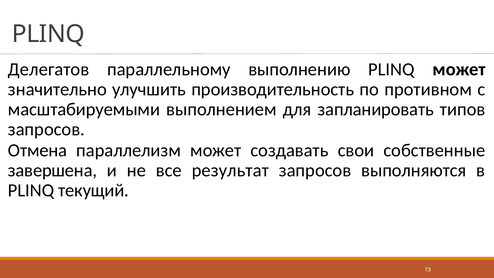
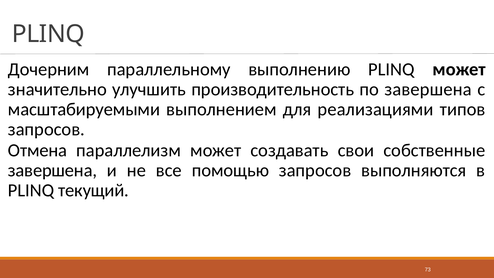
Делегатов: Делегатов -> Дочерним
по противном: противном -> завершена
запланировать: запланировать -> реализациями
результат: результат -> помощью
